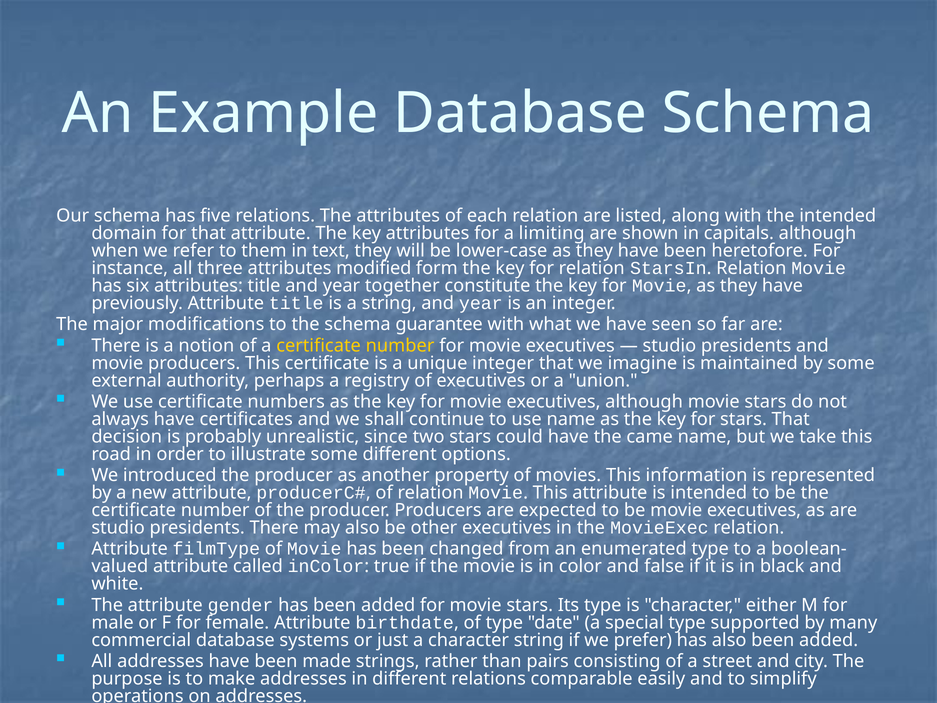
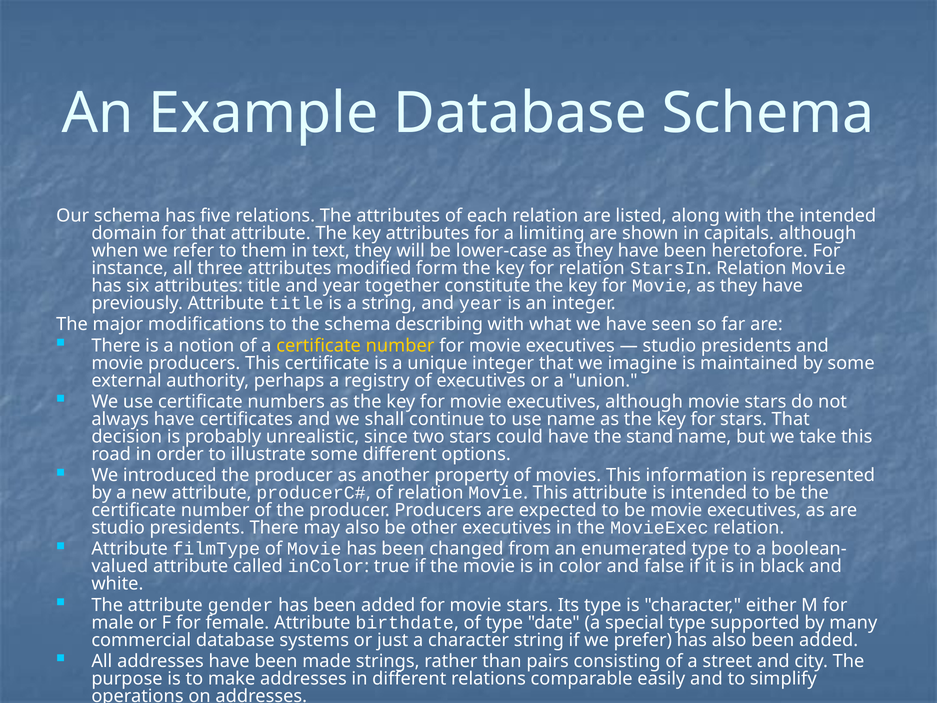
guarantee: guarantee -> describing
came: came -> stand
